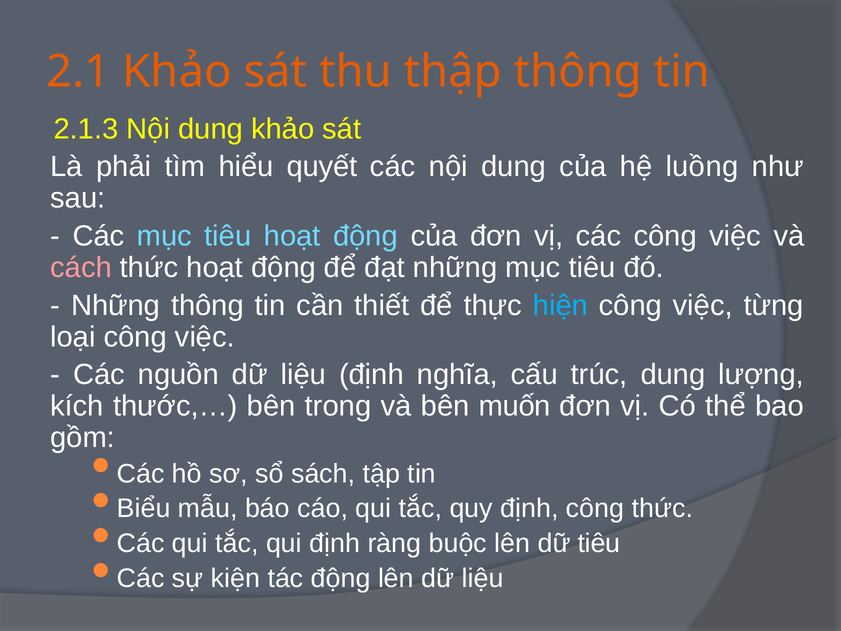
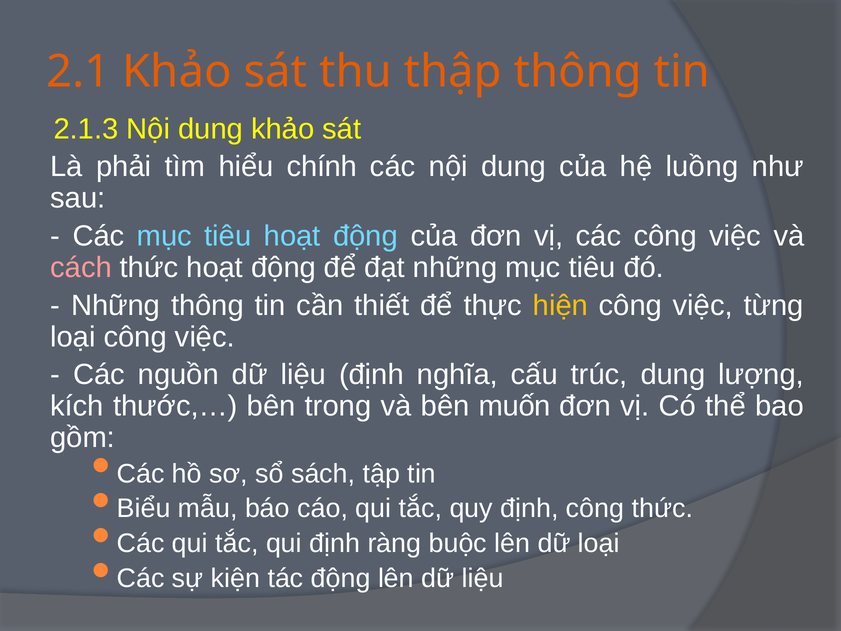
quyết: quyết -> chính
hiện colour: light blue -> yellow
dữ tiêu: tiêu -> loại
